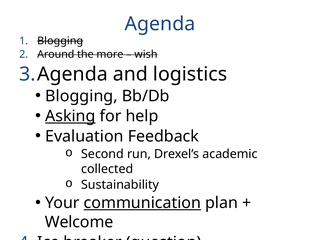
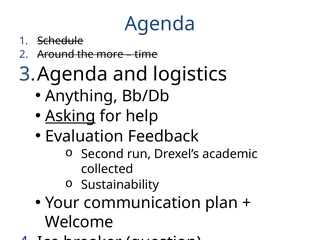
Blogging at (60, 41): Blogging -> Schedule
wish: wish -> time
Blogging at (81, 96): Blogging -> Anything
communication underline: present -> none
